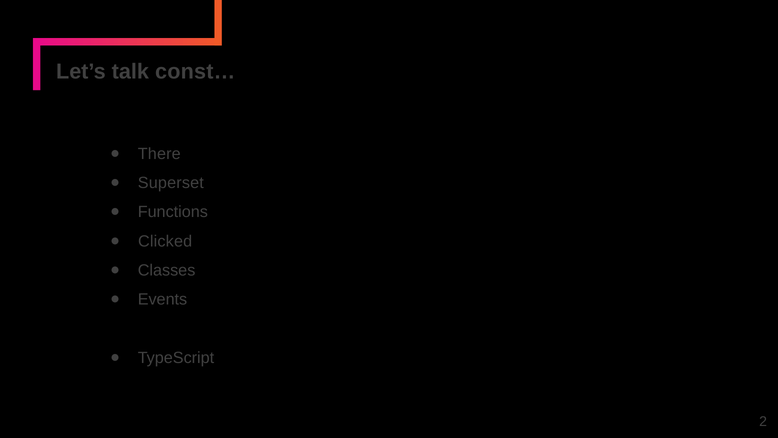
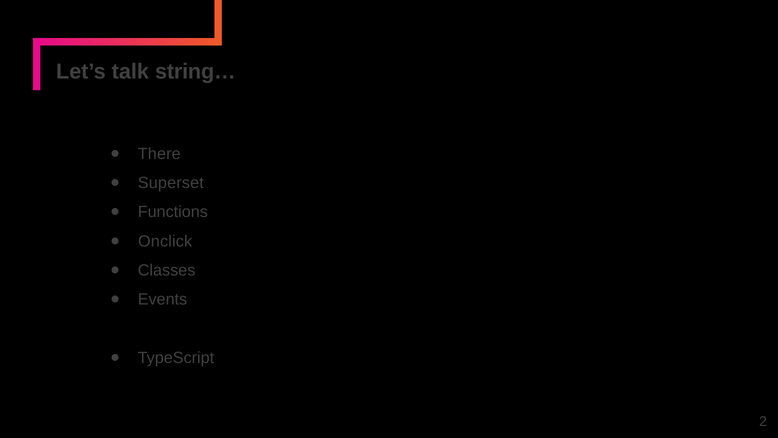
const…: const… -> string…
Clicked: Clicked -> Onclick
